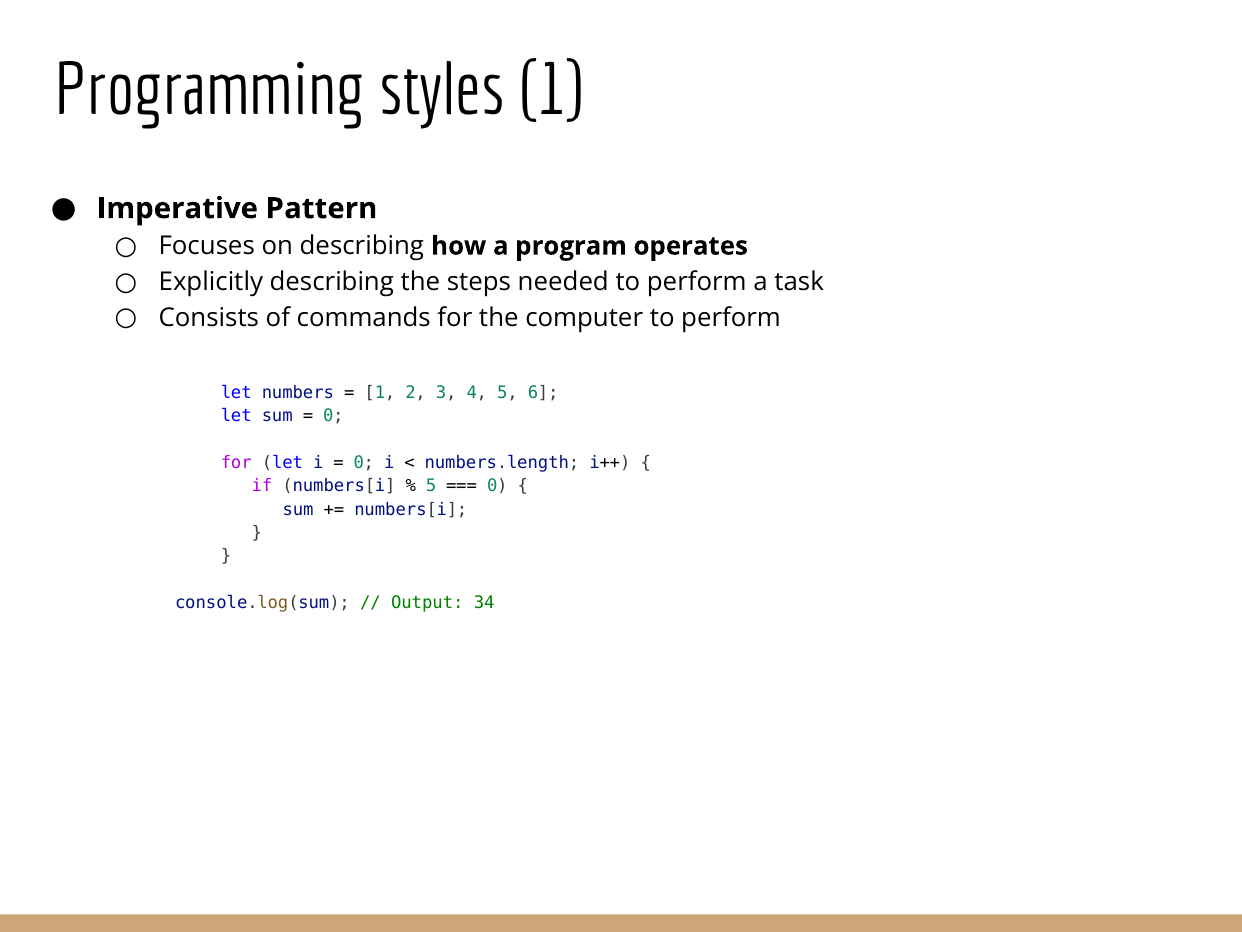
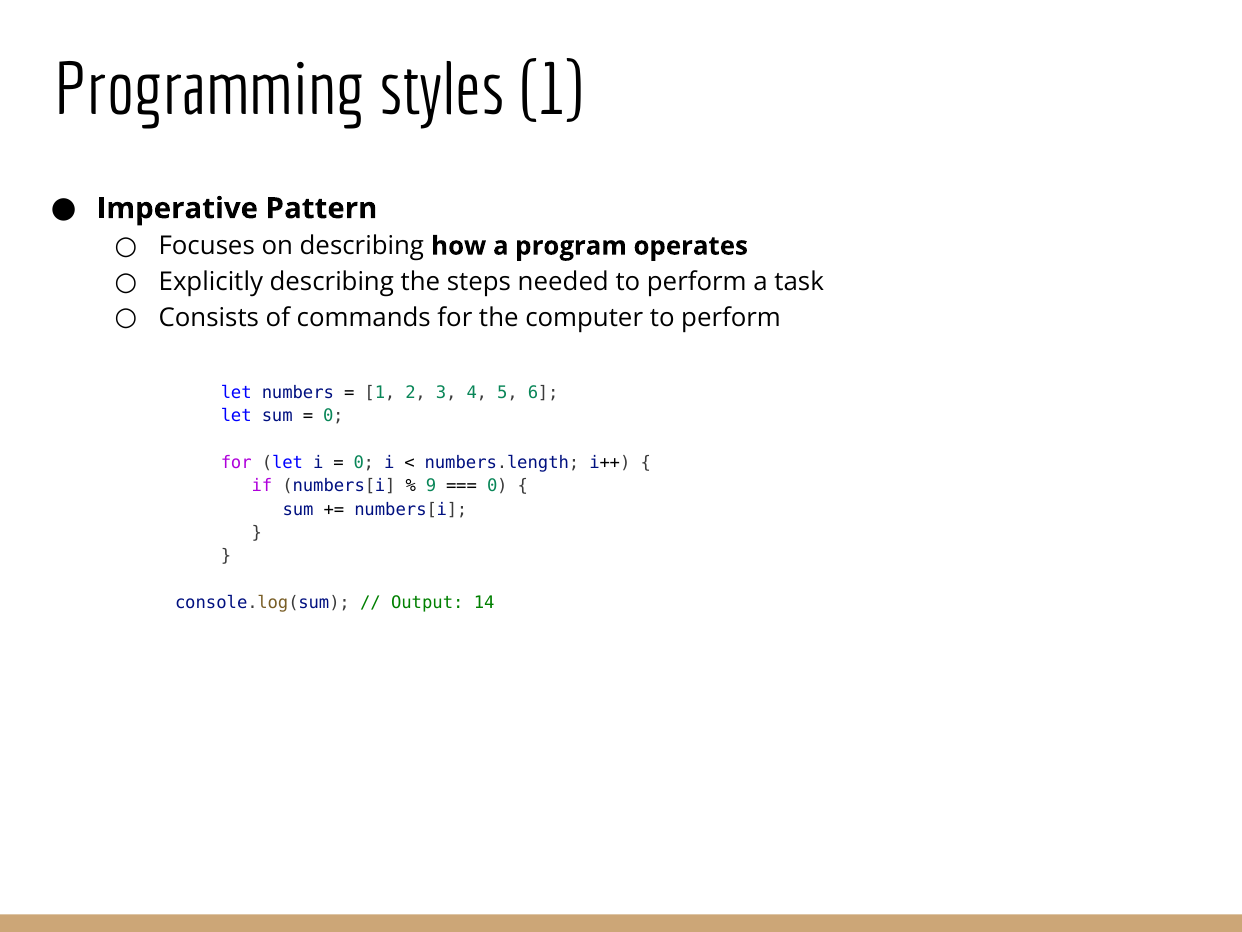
5 at (431, 486): 5 -> 9
34: 34 -> 14
